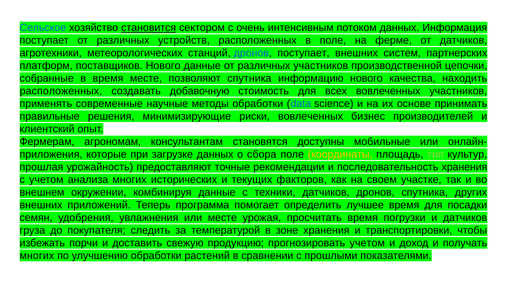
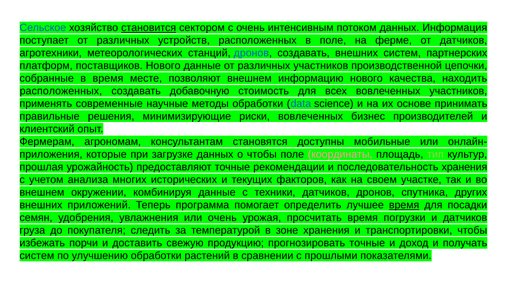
дронов поступает: поступает -> создавать
позволяют спутника: спутника -> внешнем
о сбора: сбора -> чтобы
координаты colour: yellow -> pink
время at (404, 205) underline: none -> present
или месте: месте -> очень
прогнозировать учетом: учетом -> точные
многих at (37, 256): многих -> систем
